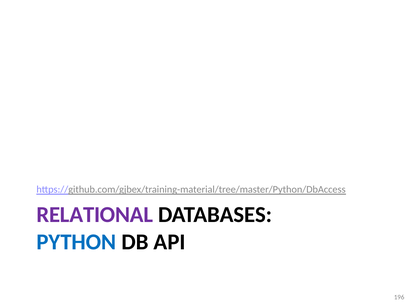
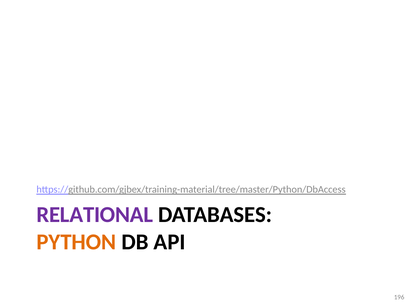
PYTHON colour: blue -> orange
